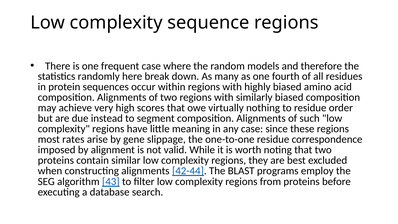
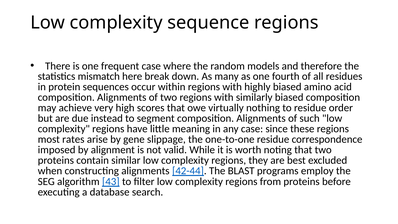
randomly: randomly -> mismatch
